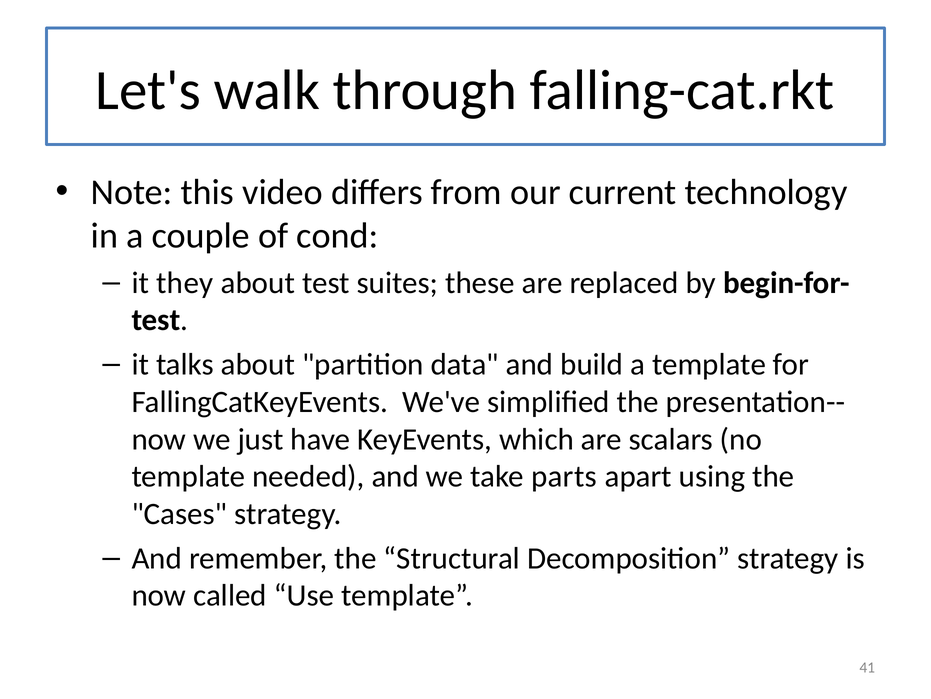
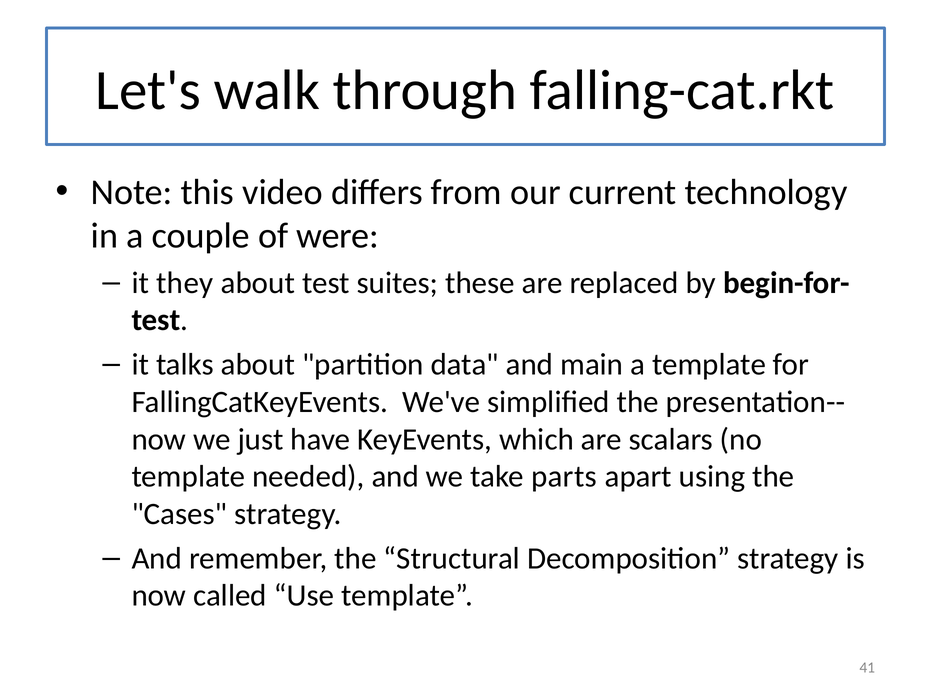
cond: cond -> were
build: build -> main
